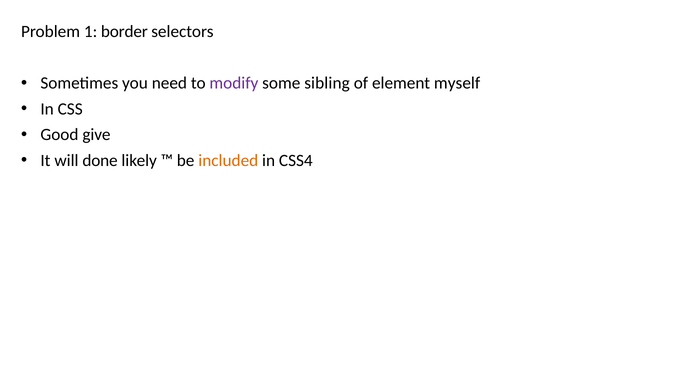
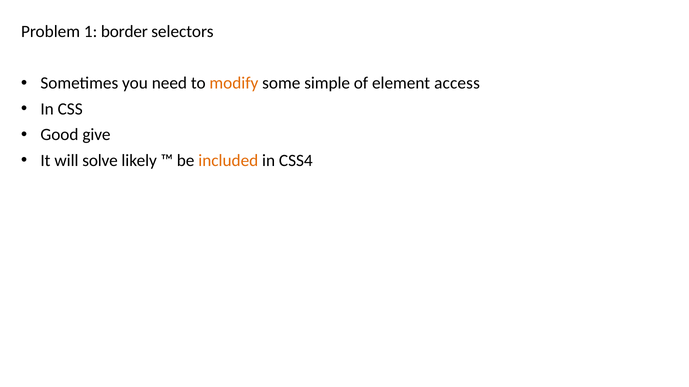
modify colour: purple -> orange
sibling: sibling -> simple
myself: myself -> access
done: done -> solve
